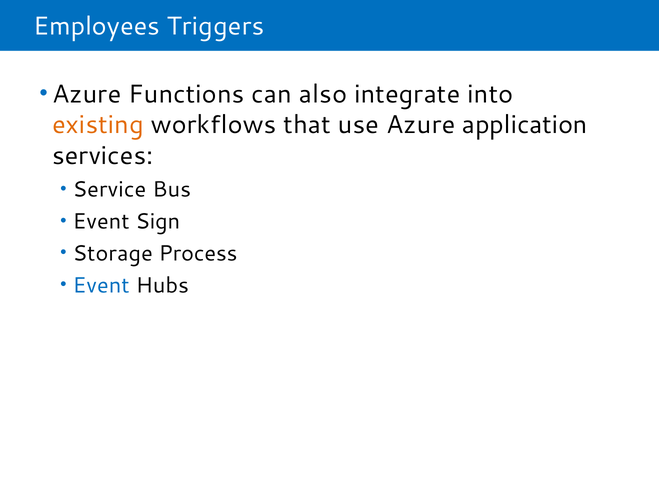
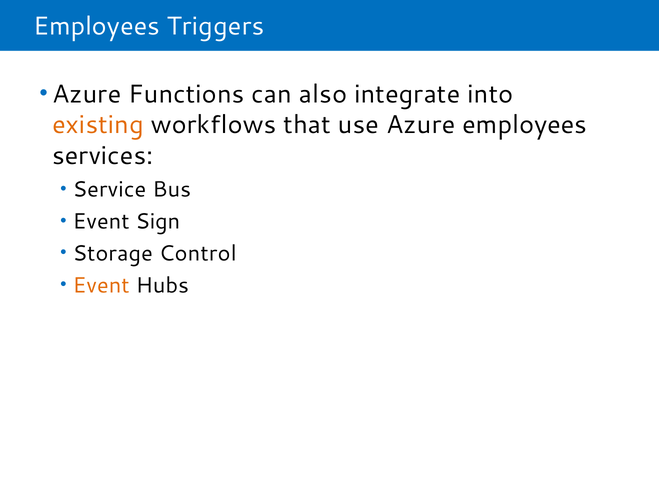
Azure application: application -> employees
Process: Process -> Control
Event at (101, 285) colour: blue -> orange
